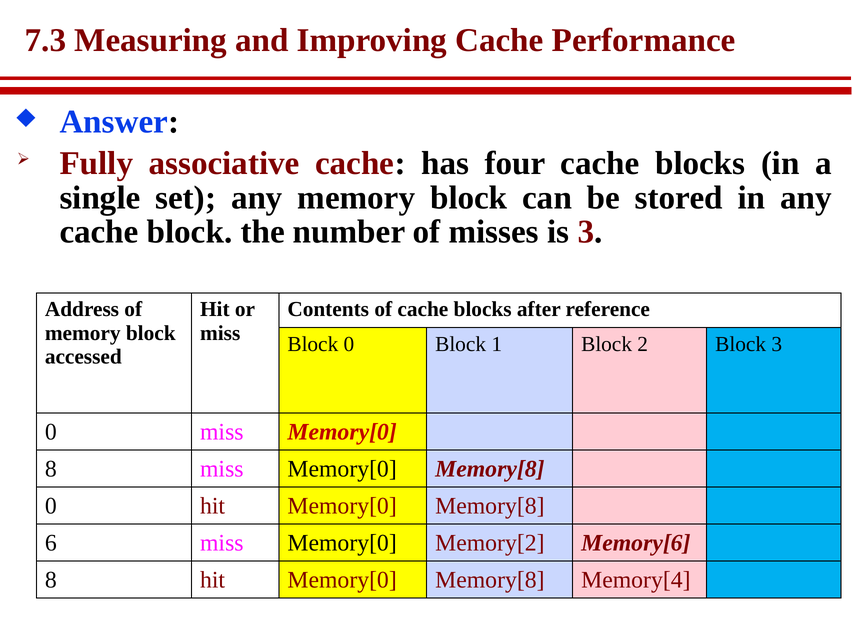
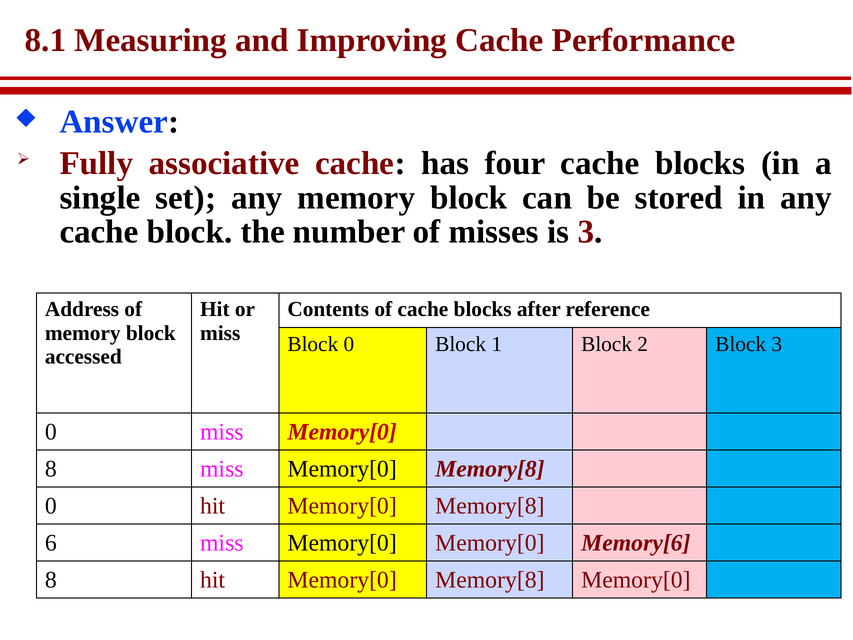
7.3: 7.3 -> 8.1
Memory[0 Memory[2: Memory[2 -> Memory[0
Memory[8 Memory[4: Memory[4 -> Memory[0
